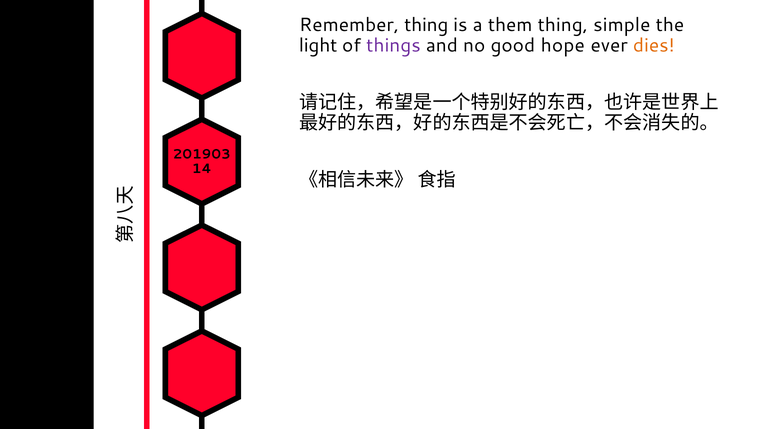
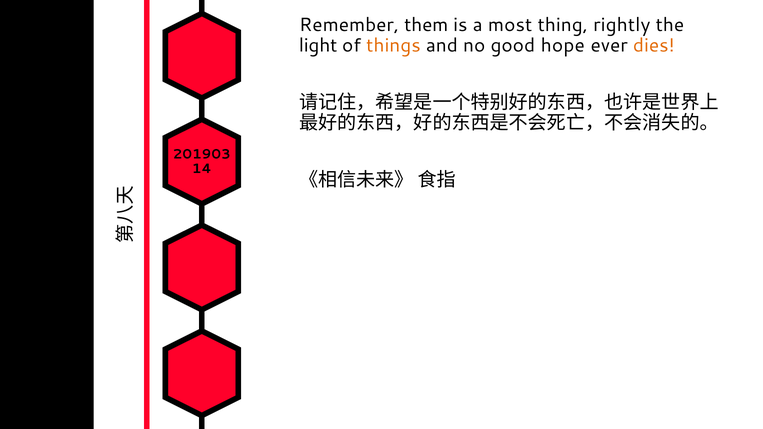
Remember thing: thing -> them
them: them -> most
simple: simple -> rightly
things colour: purple -> orange
